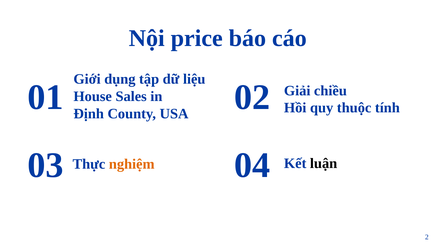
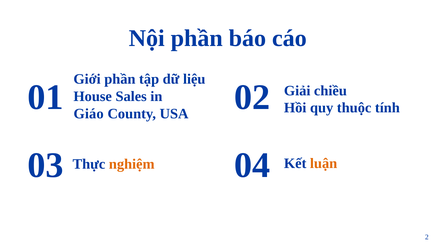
Nội price: price -> phần
Giới dụng: dụng -> phần
Định: Định -> Giáo
luận colour: black -> orange
